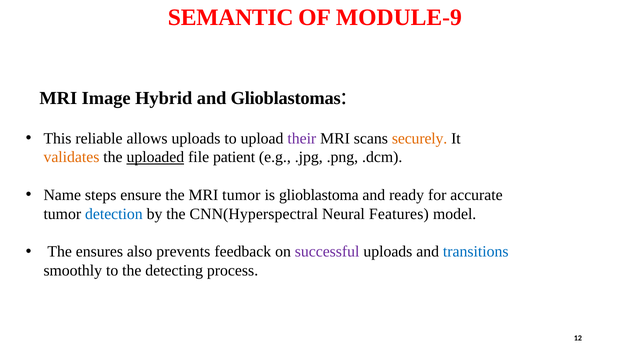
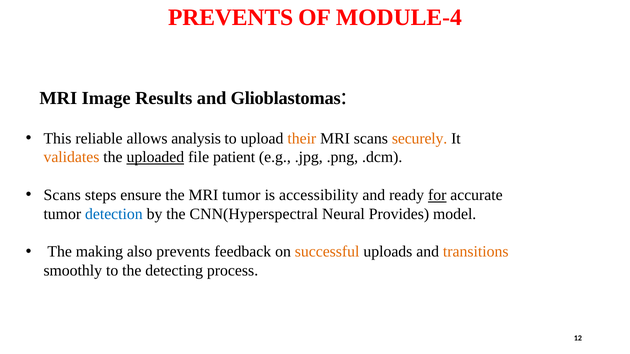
SEMANTIC at (231, 17): SEMANTIC -> PREVENTS
MODULE-9: MODULE-9 -> MODULE-4
Hybrid: Hybrid -> Results
allows uploads: uploads -> analysis
their colour: purple -> orange
Name at (62, 195): Name -> Scans
glioblastoma: glioblastoma -> accessibility
for underline: none -> present
Features: Features -> Provides
ensures: ensures -> making
successful colour: purple -> orange
transitions colour: blue -> orange
